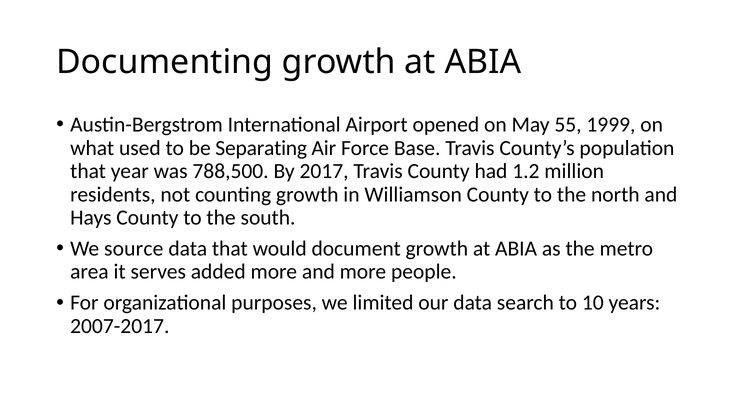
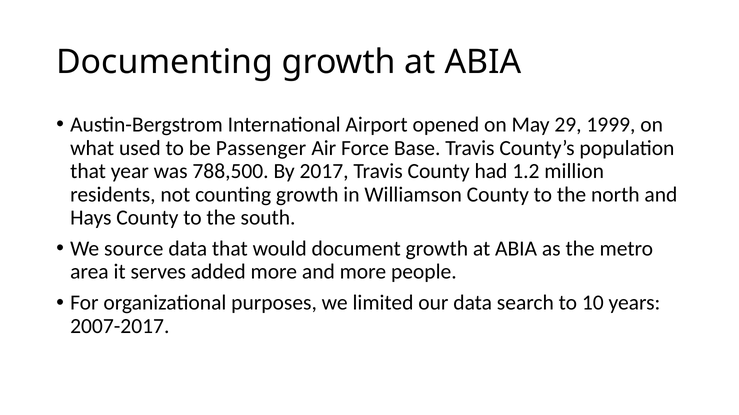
55: 55 -> 29
Separating: Separating -> Passenger
